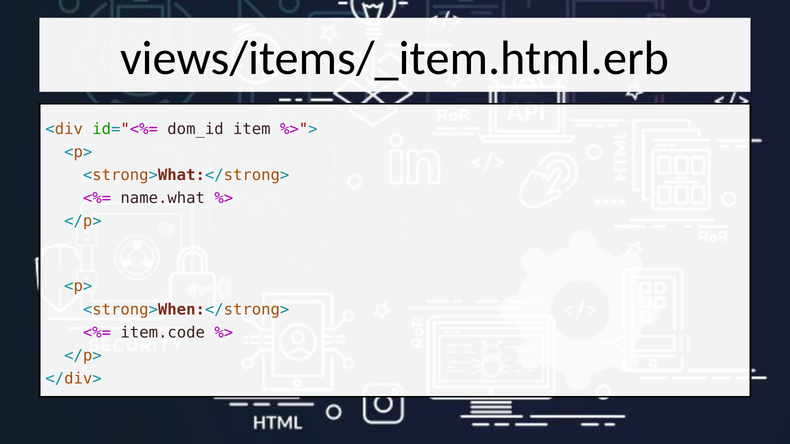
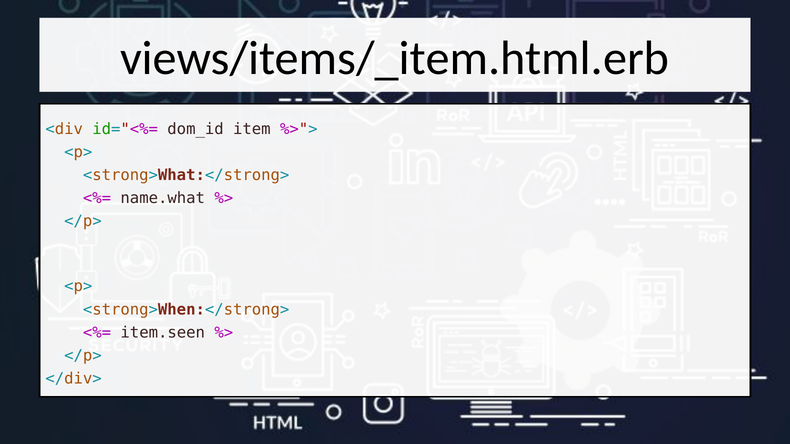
item.code: item.code -> item.seen
